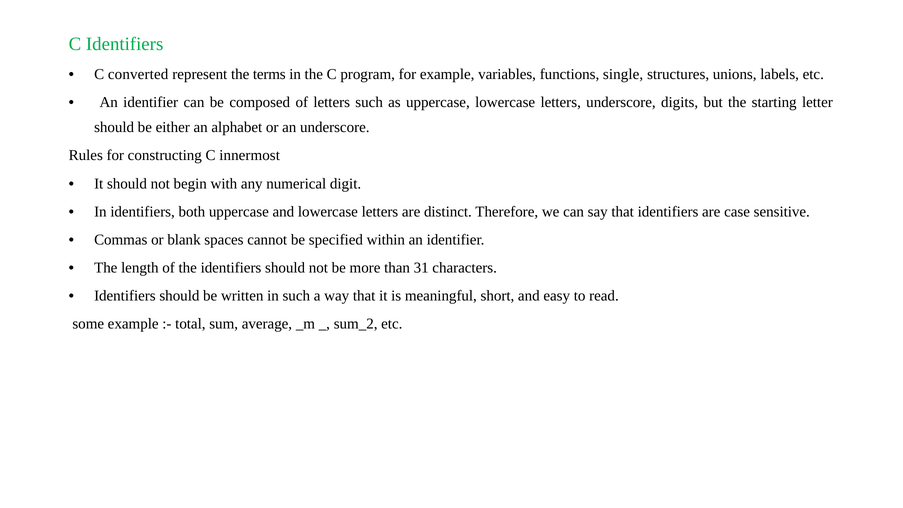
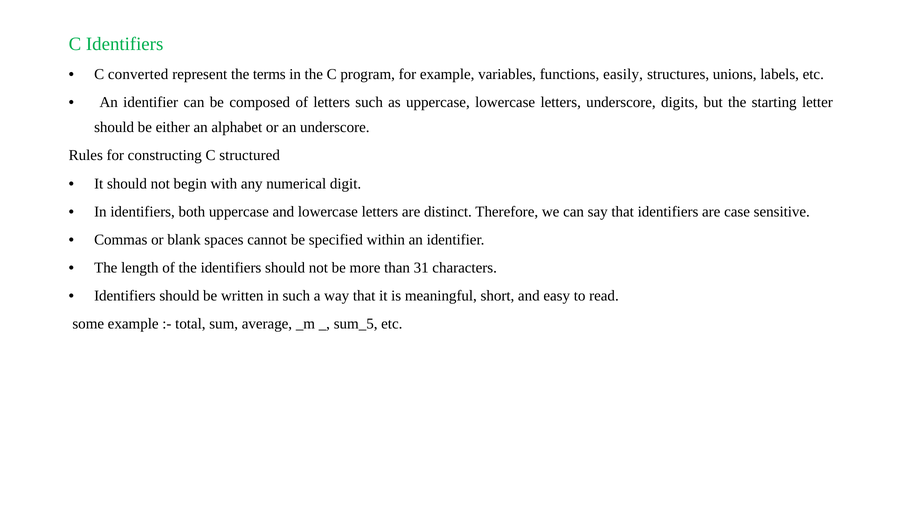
single: single -> easily
innermost: innermost -> structured
sum_2: sum_2 -> sum_5
